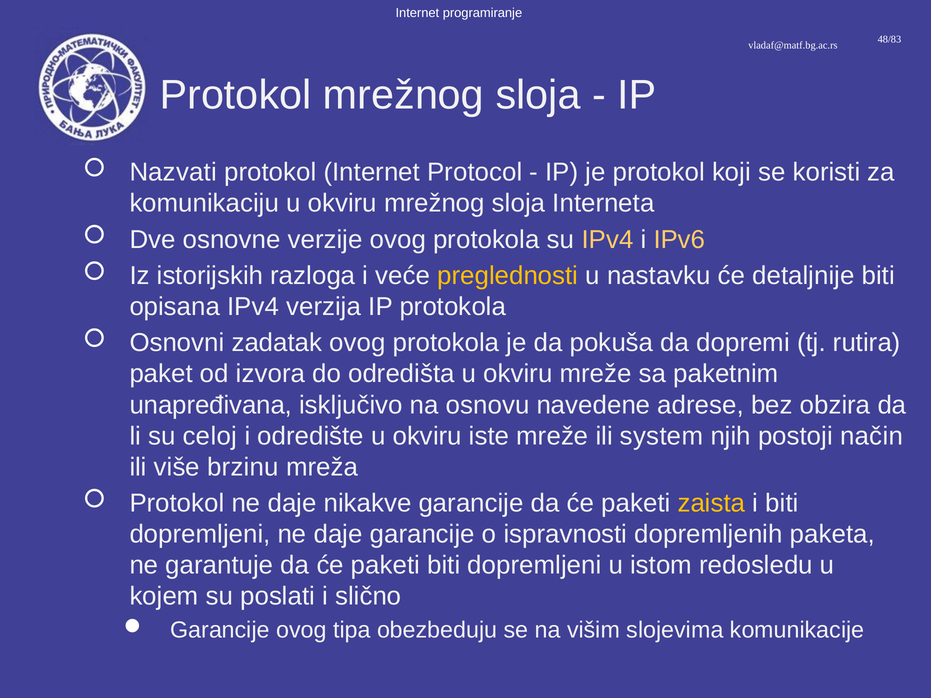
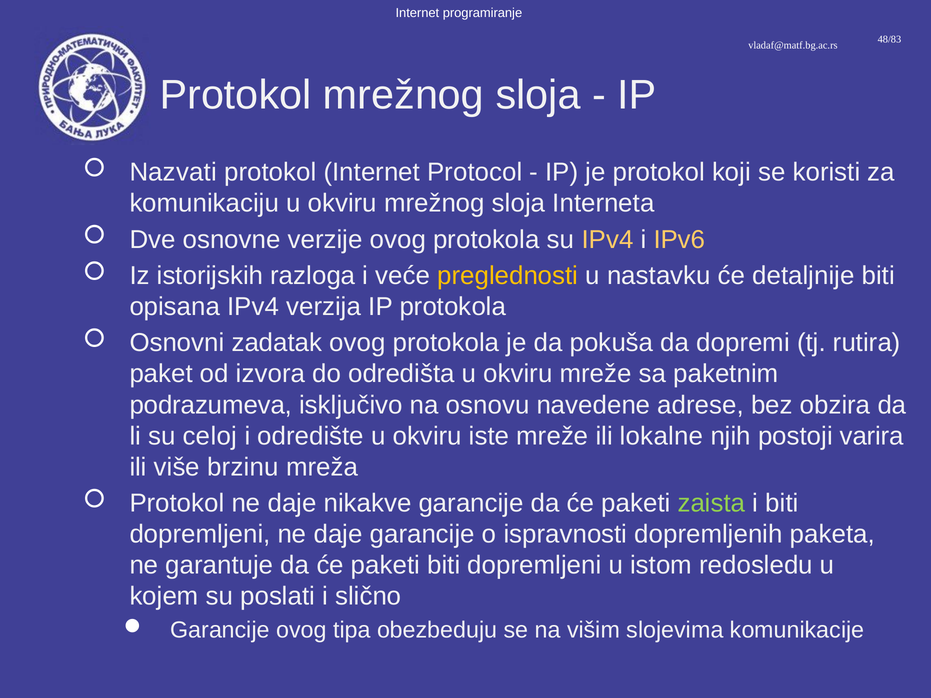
unapređivana: unapređivana -> podrazumeva
system: system -> lokalne
način: način -> varira
zaista colour: yellow -> light green
